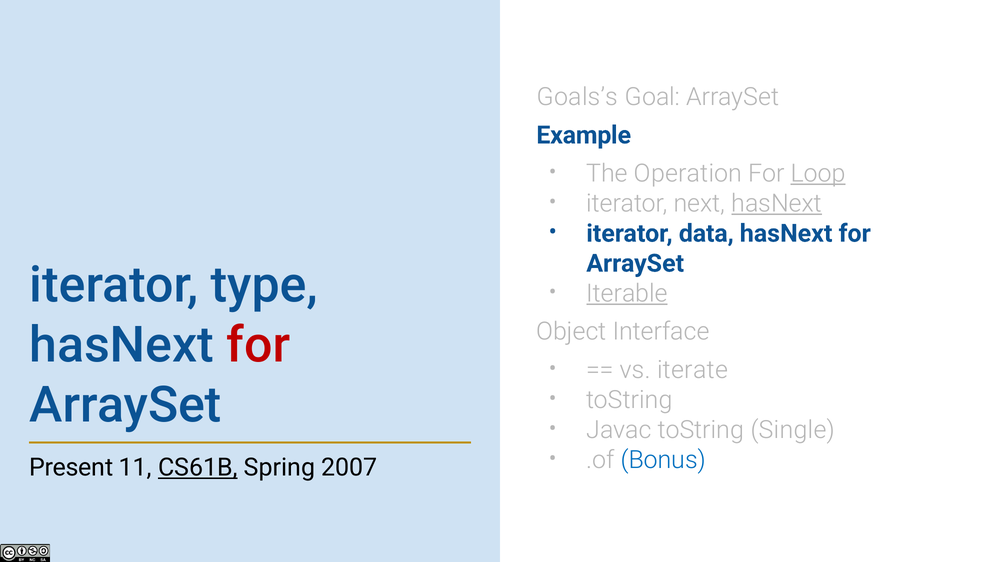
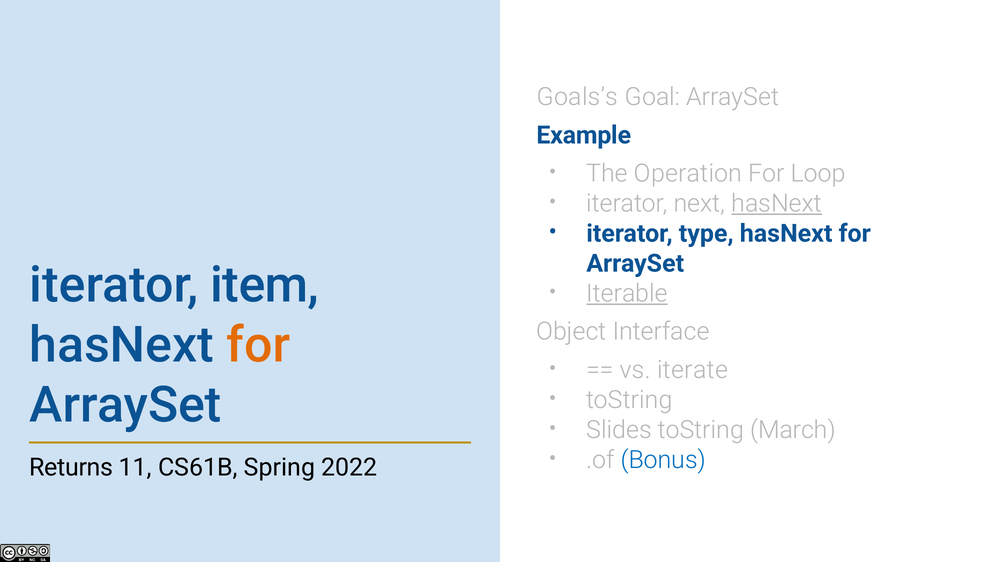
Loop underline: present -> none
data: data -> type
type: type -> item
for at (258, 345) colour: red -> orange
Javac: Javac -> Slides
Single: Single -> March
Present: Present -> Returns
CS61B underline: present -> none
2007: 2007 -> 2022
